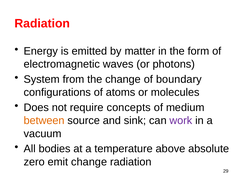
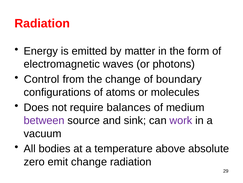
System: System -> Control
concepts: concepts -> balances
between colour: orange -> purple
